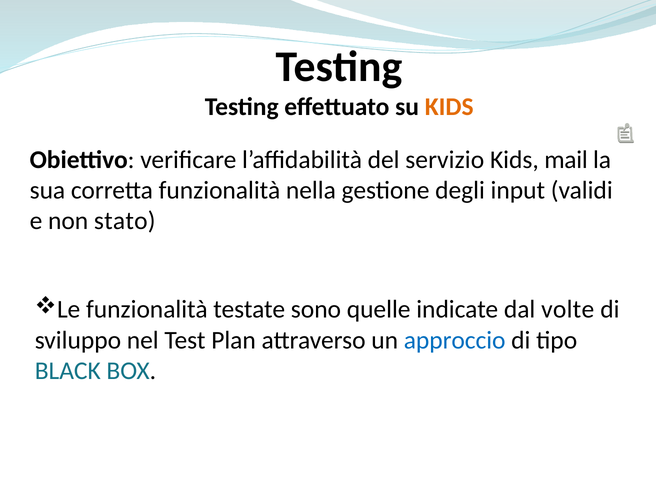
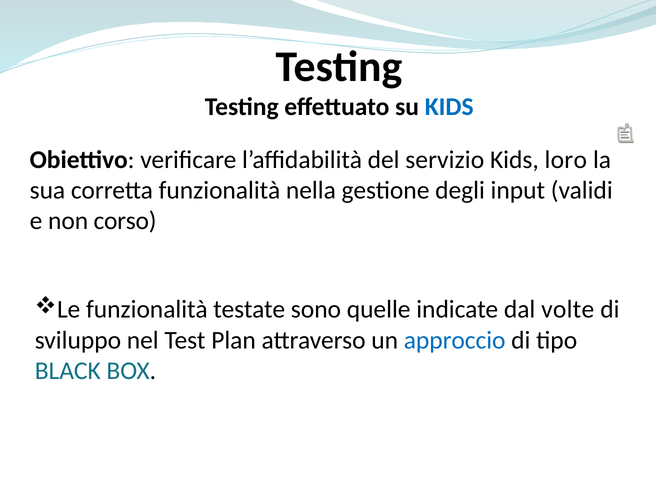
KIDS at (449, 107) colour: orange -> blue
mail: mail -> loro
stato: stato -> corso
